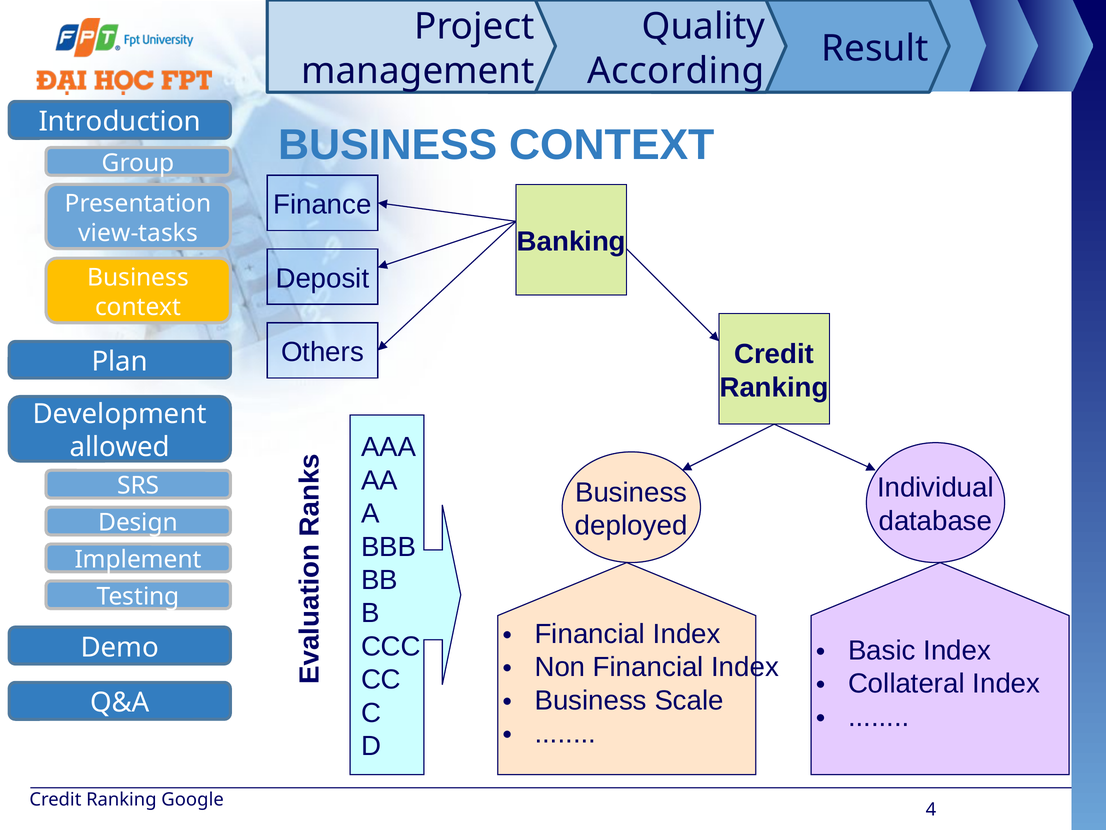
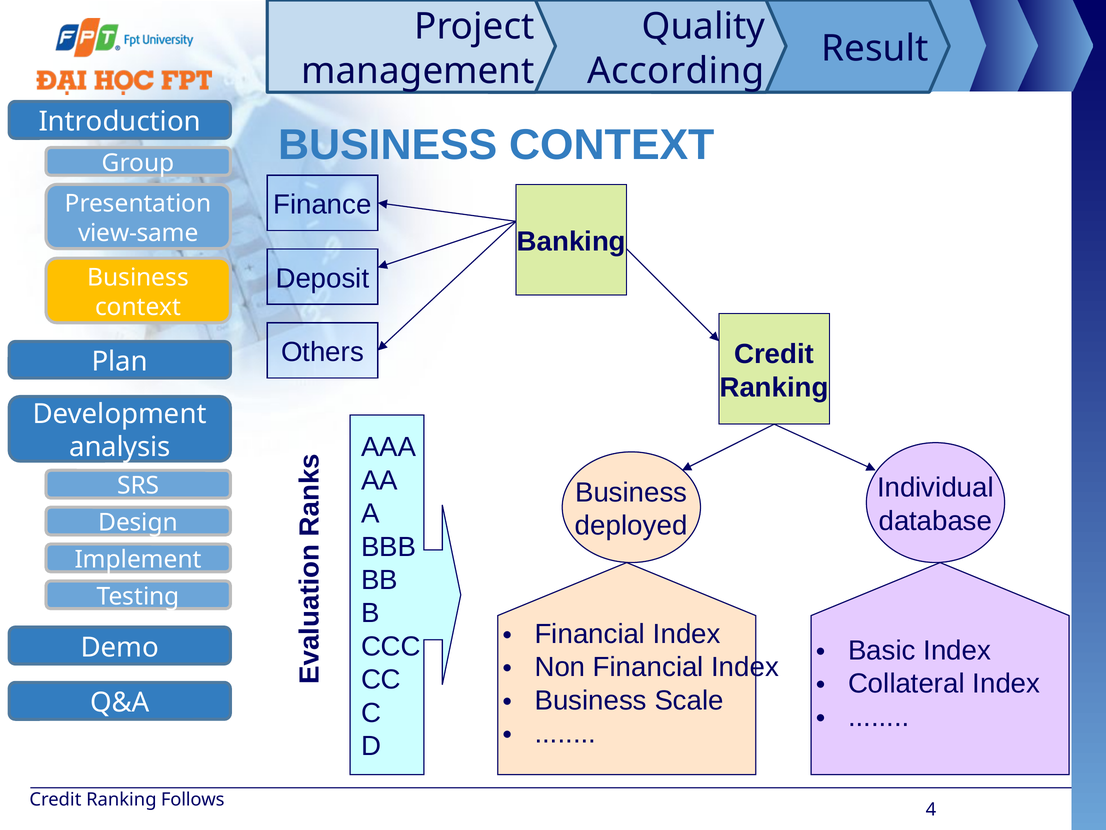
view-tasks: view-tasks -> view-same
allowed: allowed -> analysis
Google: Google -> Follows
